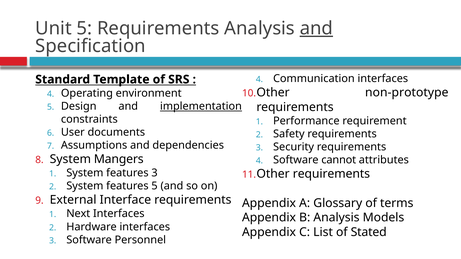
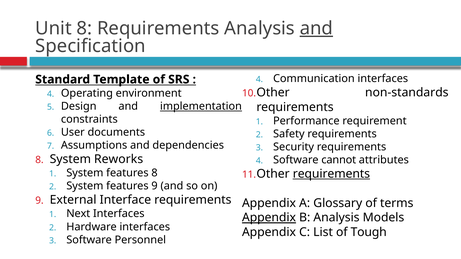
Unit 5: 5 -> 8
non-prototype: non-prototype -> non-standards
Mangers: Mangers -> Reworks
features 3: 3 -> 8
requirements at (331, 174) underline: none -> present
features 5: 5 -> 9
Appendix at (269, 218) underline: none -> present
Stated: Stated -> Tough
